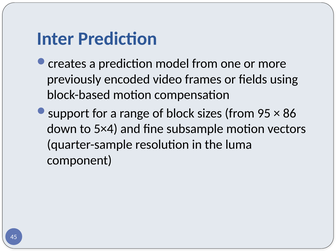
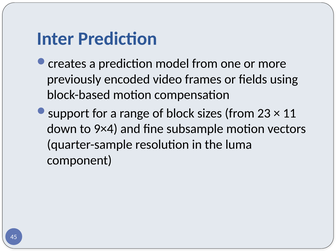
95: 95 -> 23
86: 86 -> 11
5×4: 5×4 -> 9×4
